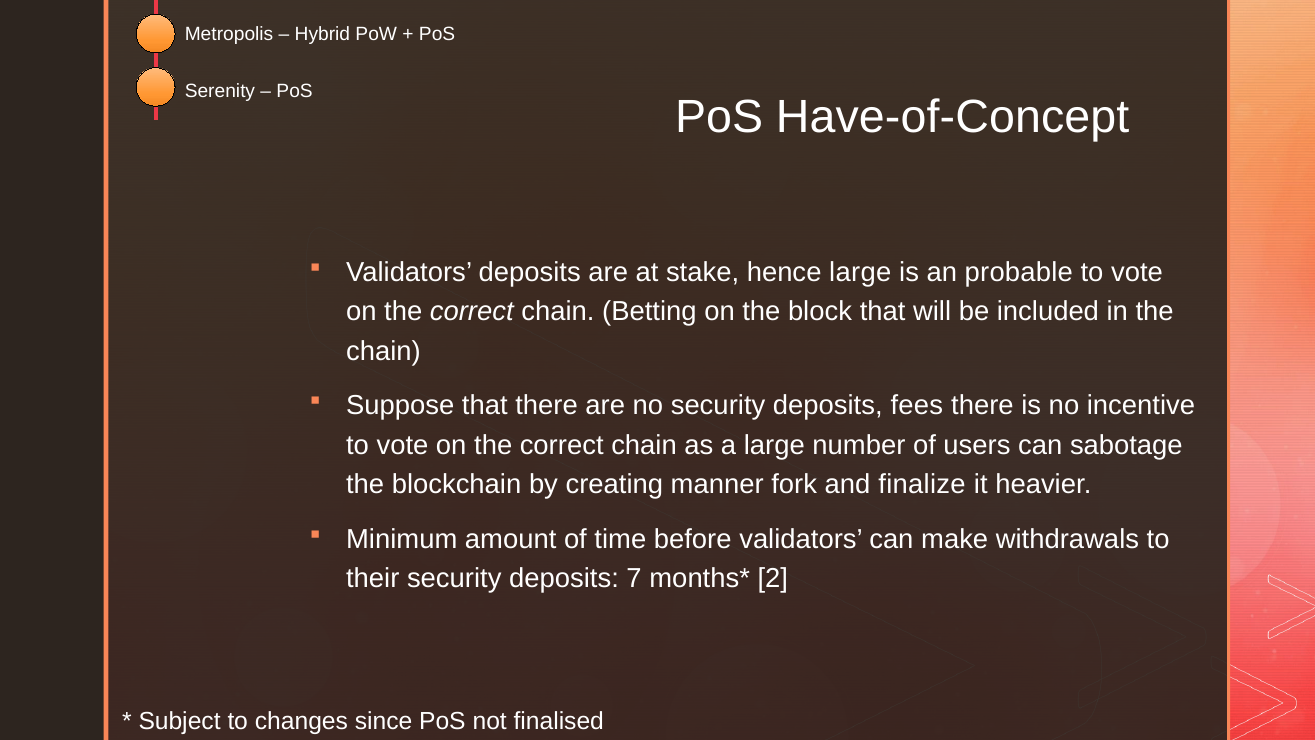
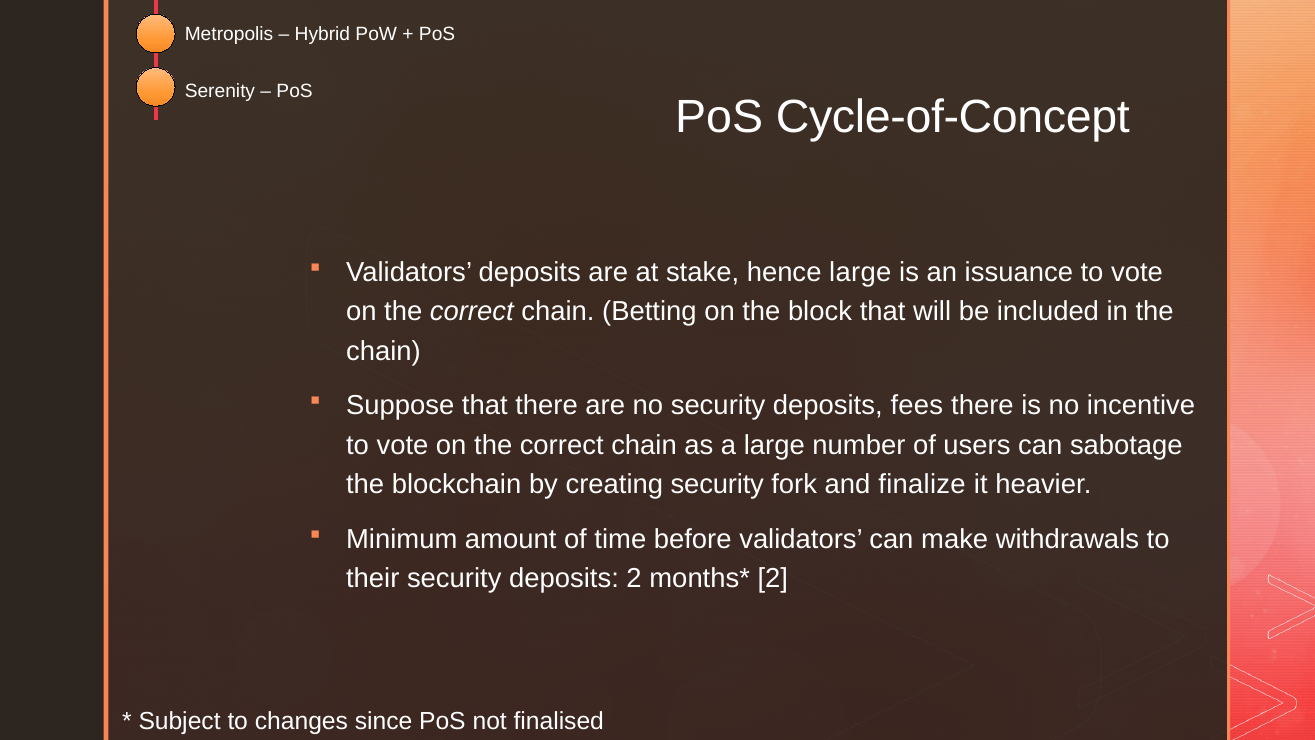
Have-of-Concept: Have-of-Concept -> Cycle-of-Concept
probable: probable -> issuance
creating manner: manner -> security
deposits 7: 7 -> 2
